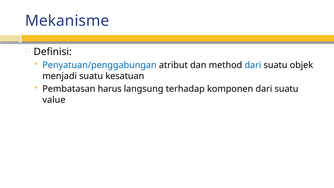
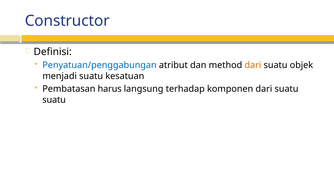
Mekanisme: Mekanisme -> Constructor
dari at (253, 65) colour: blue -> orange
value at (54, 100): value -> suatu
